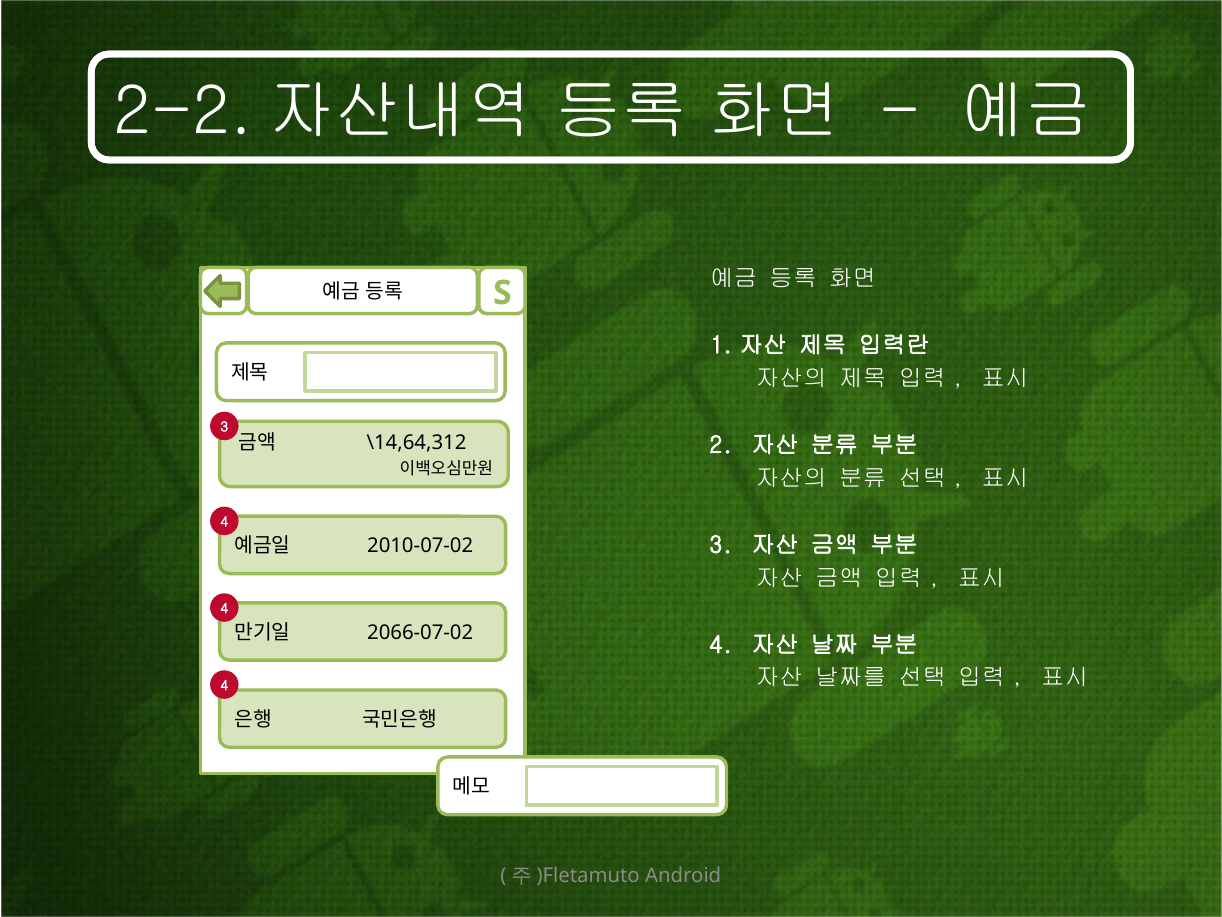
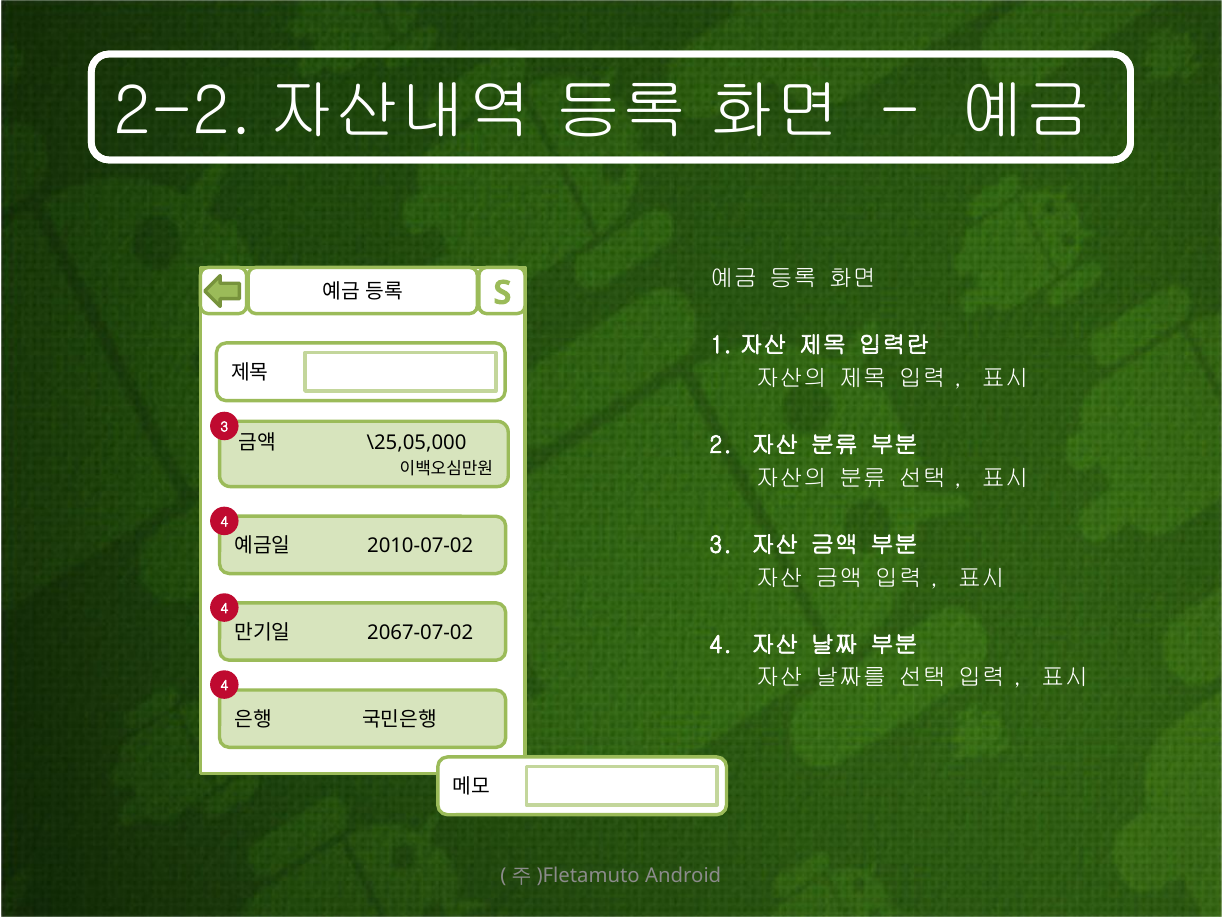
\14,64,312: \14,64,312 -> \25,05,000
2066-07-02: 2066-07-02 -> 2067-07-02
